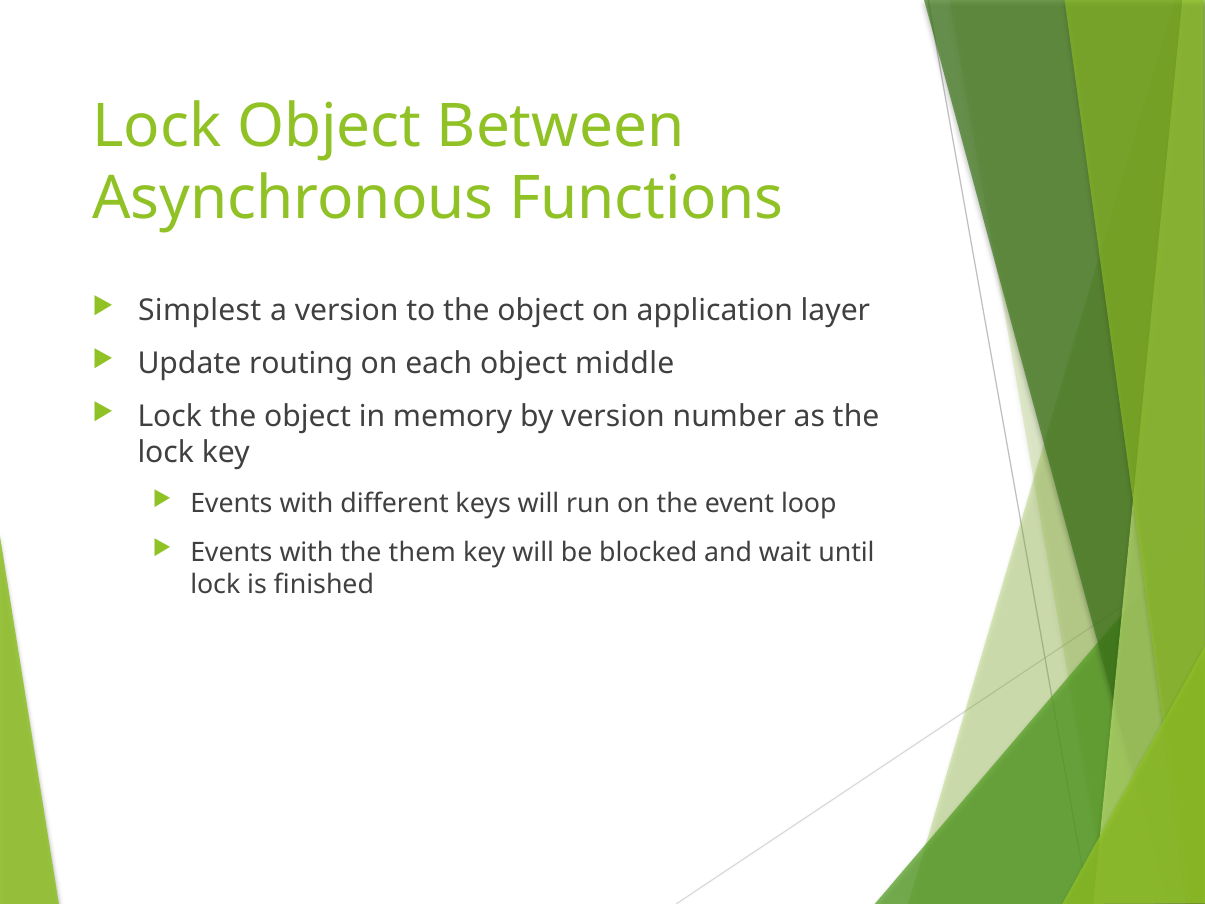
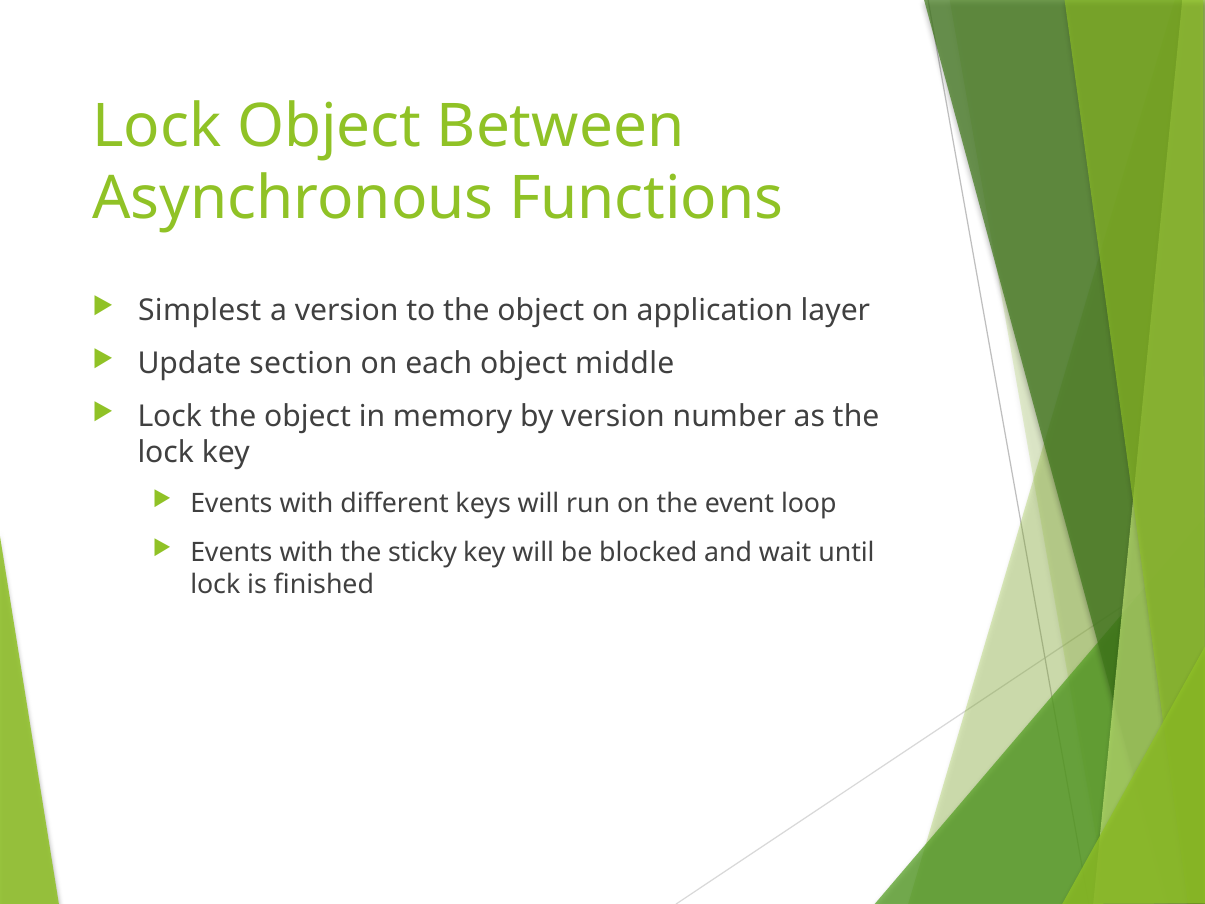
routing: routing -> section
them: them -> sticky
